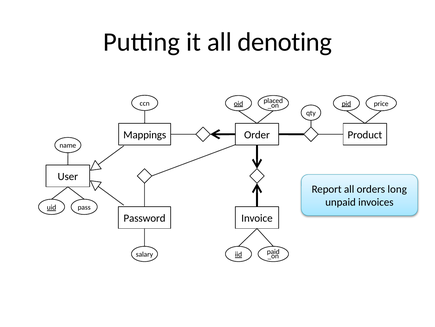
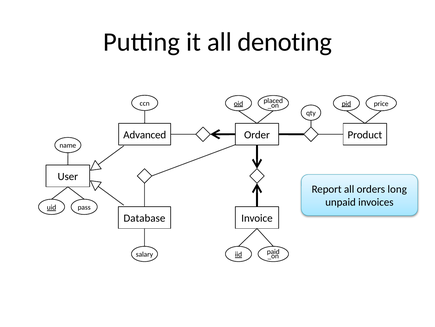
Mappings: Mappings -> Advanced
Password: Password -> Database
